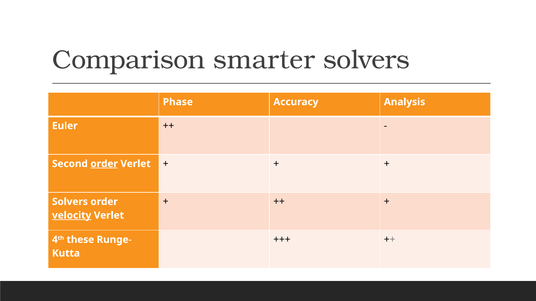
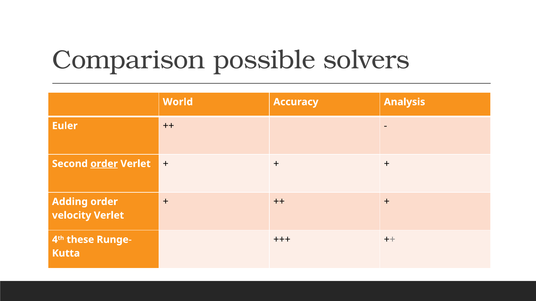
smarter: smarter -> possible
Phase: Phase -> World
Solvers at (70, 202): Solvers -> Adding
velocity underline: present -> none
